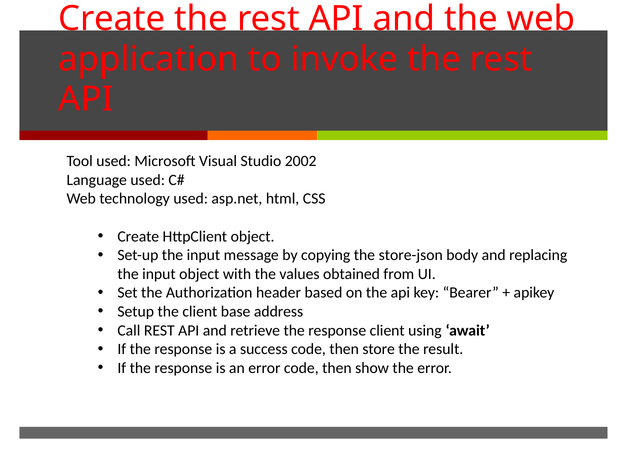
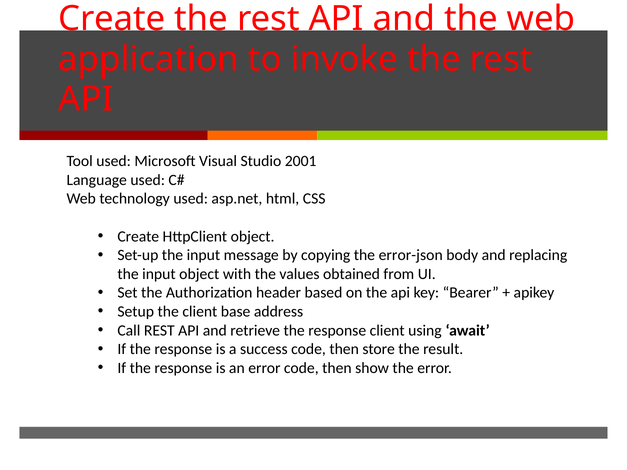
2002: 2002 -> 2001
store-json: store-json -> error-json
